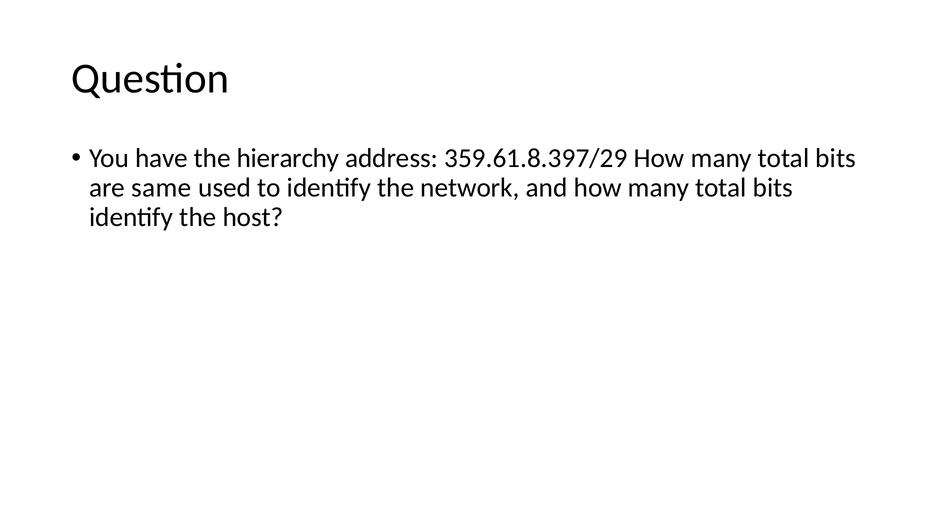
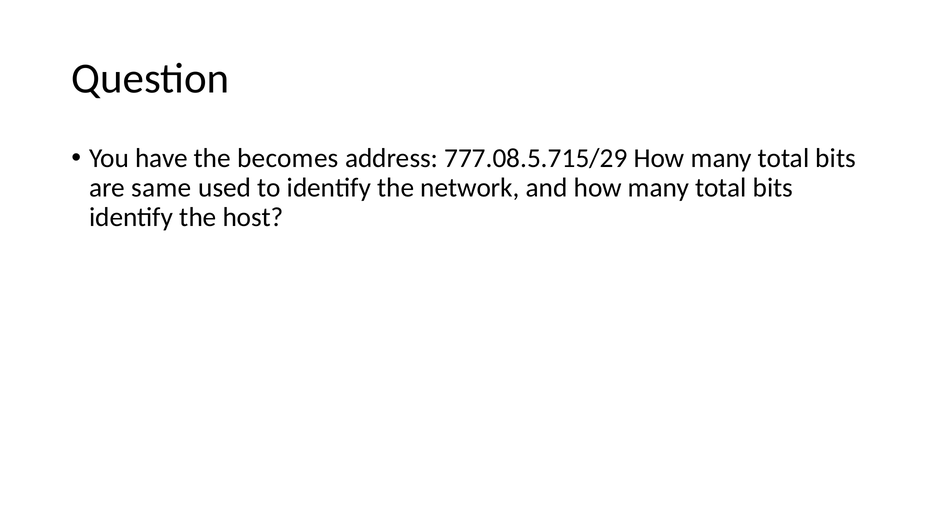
hierarchy: hierarchy -> becomes
359.61.8.397/29: 359.61.8.397/29 -> 777.08.5.715/29
